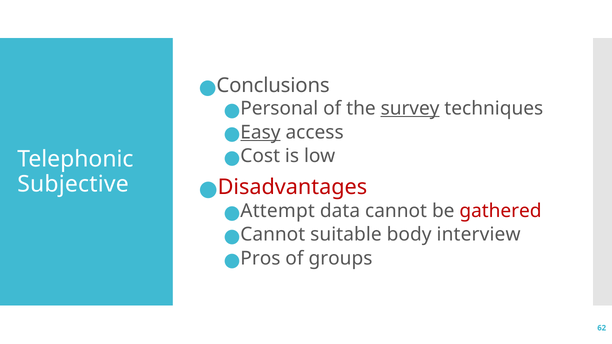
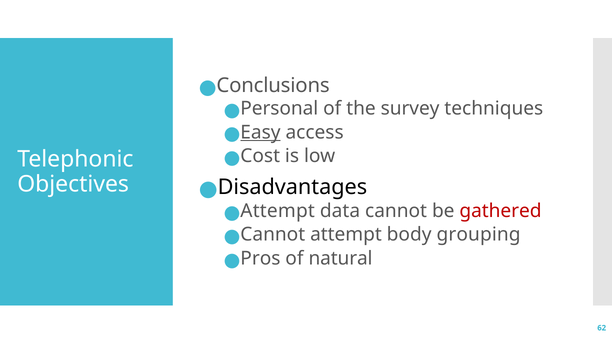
survey underline: present -> none
Subjective: Subjective -> Objectives
Disadvantages colour: red -> black
Cannot suitable: suitable -> attempt
interview: interview -> grouping
groups: groups -> natural
